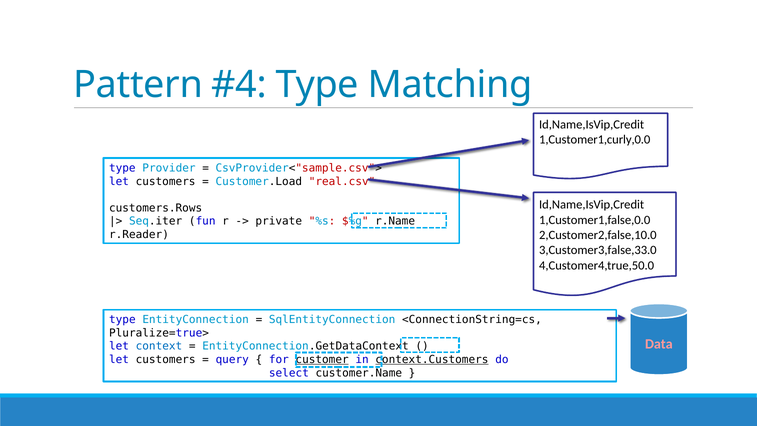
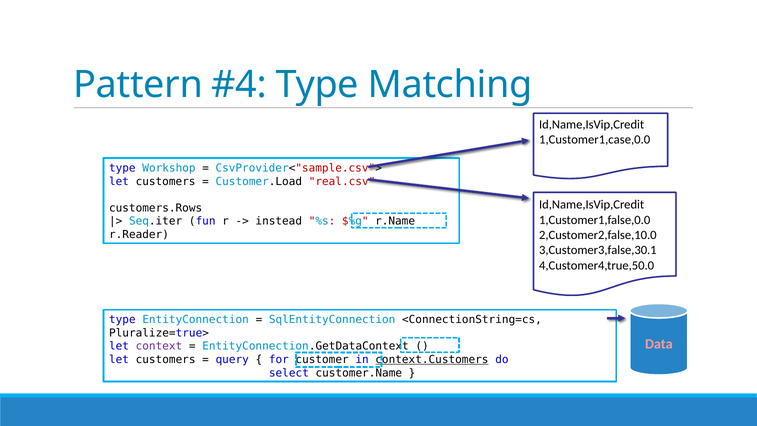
1,Customer1,curly,0.0: 1,Customer1,curly,0.0 -> 1,Customer1,case,0.0
Provider: Provider -> Workshop
private: private -> instead
3,Customer3,false,33.0: 3,Customer3,false,33.0 -> 3,Customer3,false,30.1
context colour: blue -> purple
customer underline: present -> none
